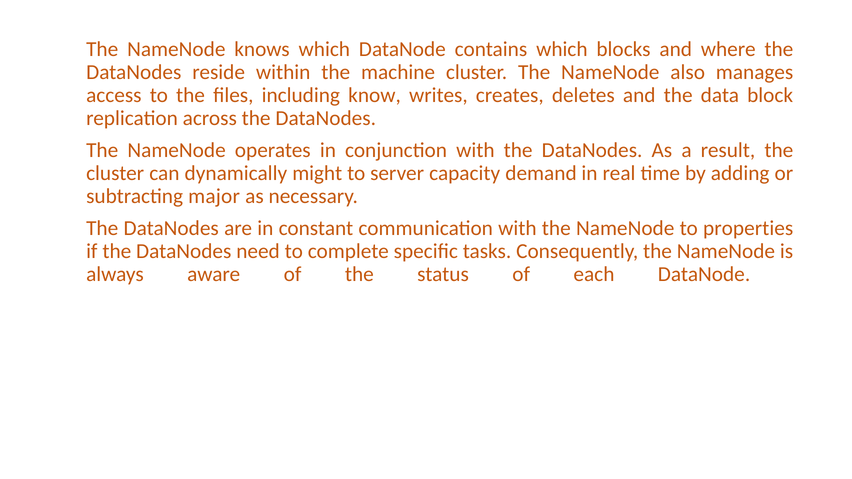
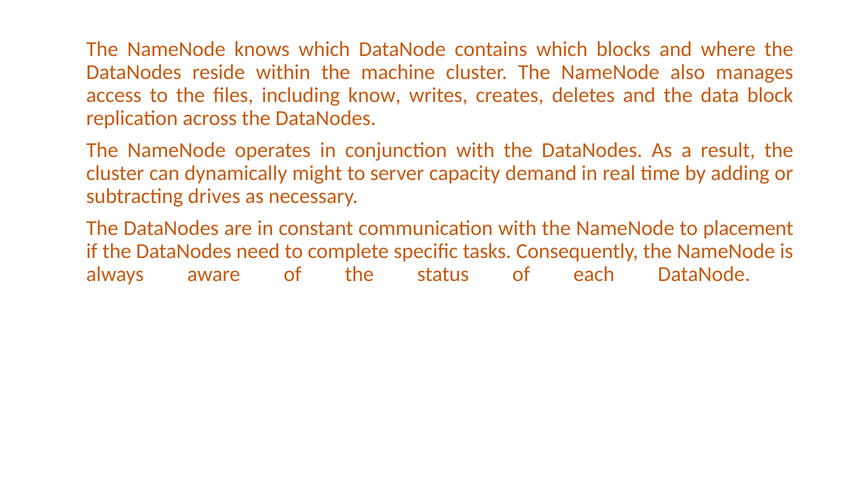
major: major -> drives
properties: properties -> placement
